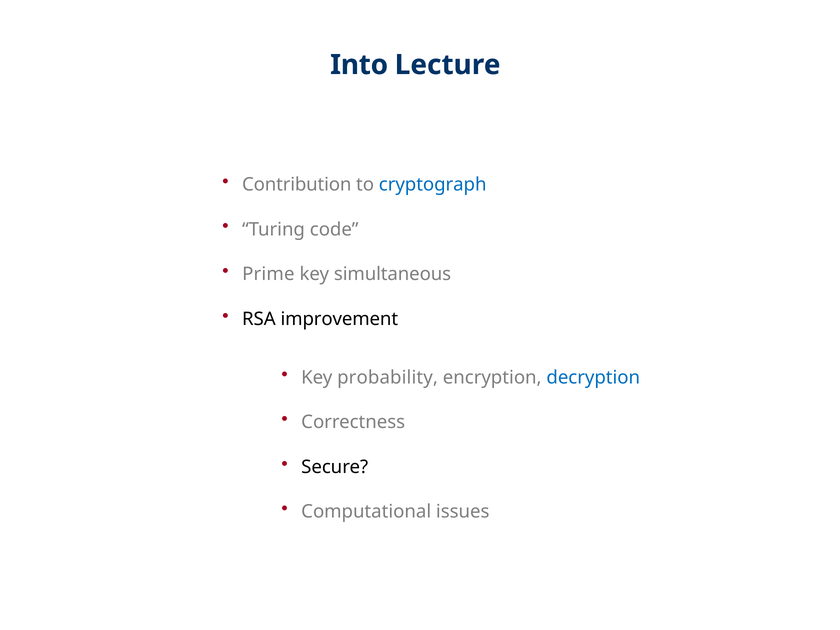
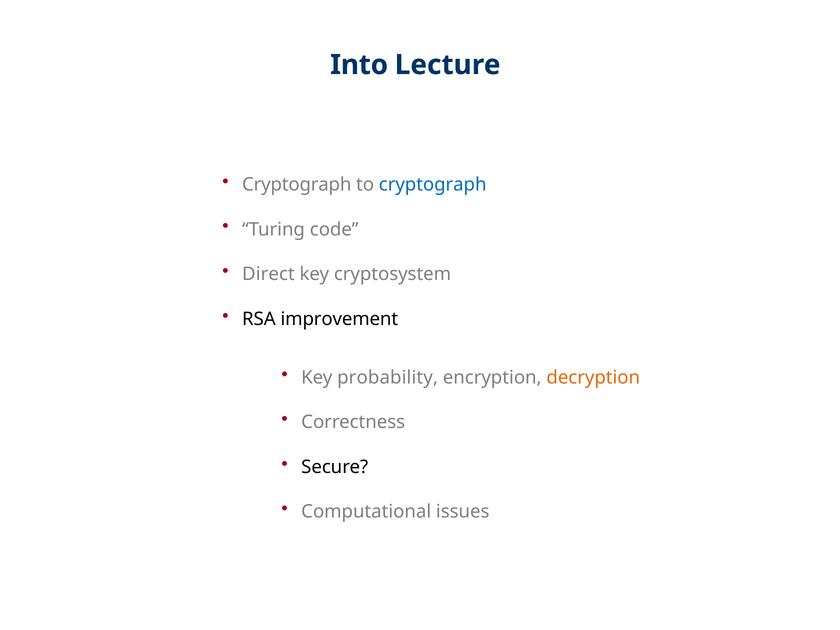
Contribution at (297, 185): Contribution -> Cryptograph
Prime: Prime -> Direct
simultaneous: simultaneous -> cryptosystem
decryption colour: blue -> orange
